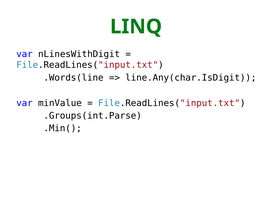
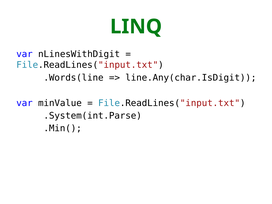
.Groups(int.Parse: .Groups(int.Parse -> .System(int.Parse
